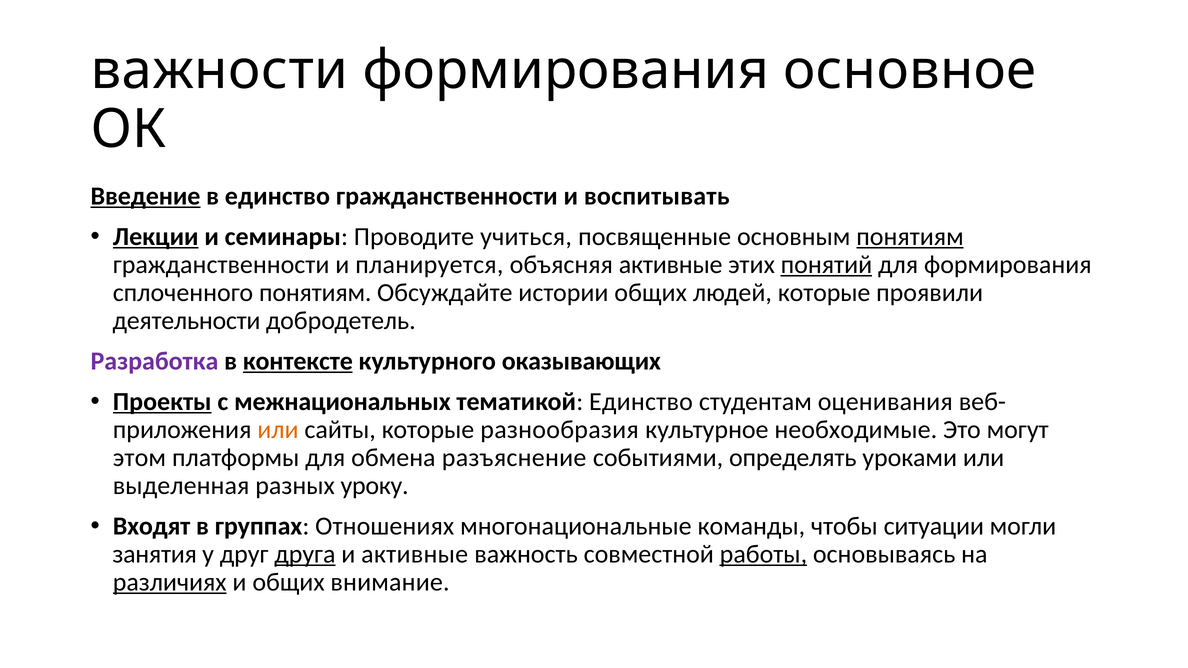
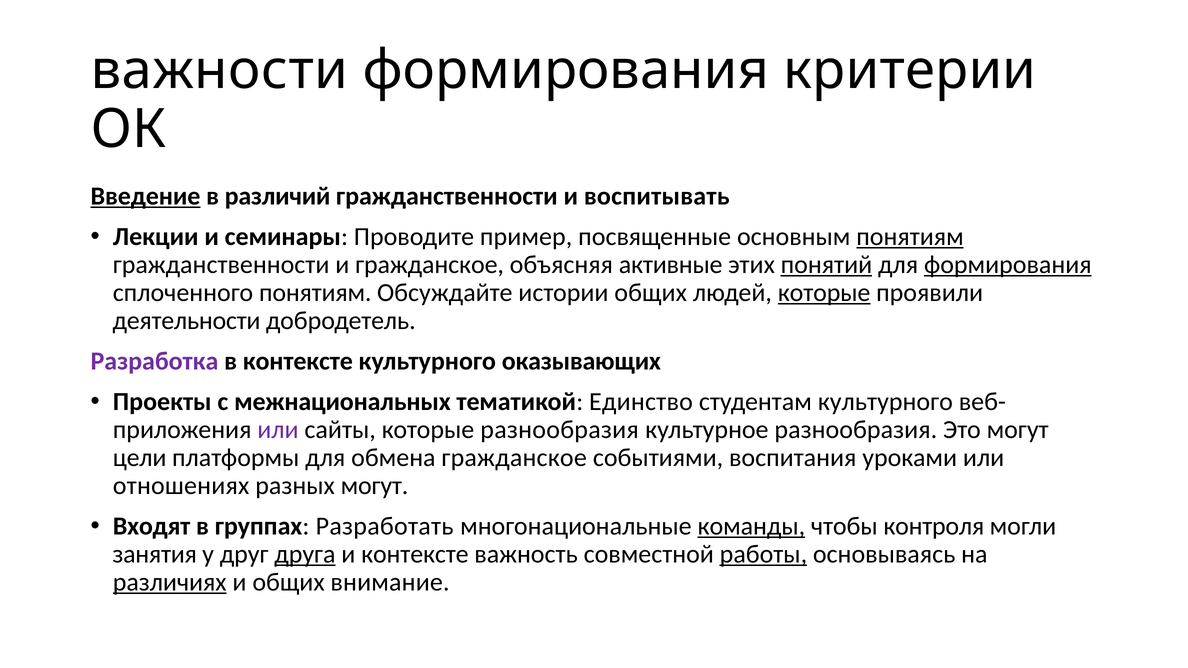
основное: основное -> критерии
в единство: единство -> различий
Лекции underline: present -> none
учиться: учиться -> пример
и планируется: планируется -> гражданское
формирования at (1008, 265) underline: none -> present
которые at (824, 293) underline: none -> present
контексте at (298, 361) underline: present -> none
Проекты underline: present -> none
студентам оценивания: оценивания -> культурного
или at (278, 430) colour: orange -> purple
культурное необходимые: необходимые -> разнообразия
этом: этом -> цели
обмена разъяснение: разъяснение -> гражданское
определять: определять -> воспитания
выделенная: выделенная -> отношениях
разных уроку: уроку -> могут
Отношениях: Отношениях -> Разработать
команды underline: none -> present
ситуации: ситуации -> контроля
и активные: активные -> контексте
